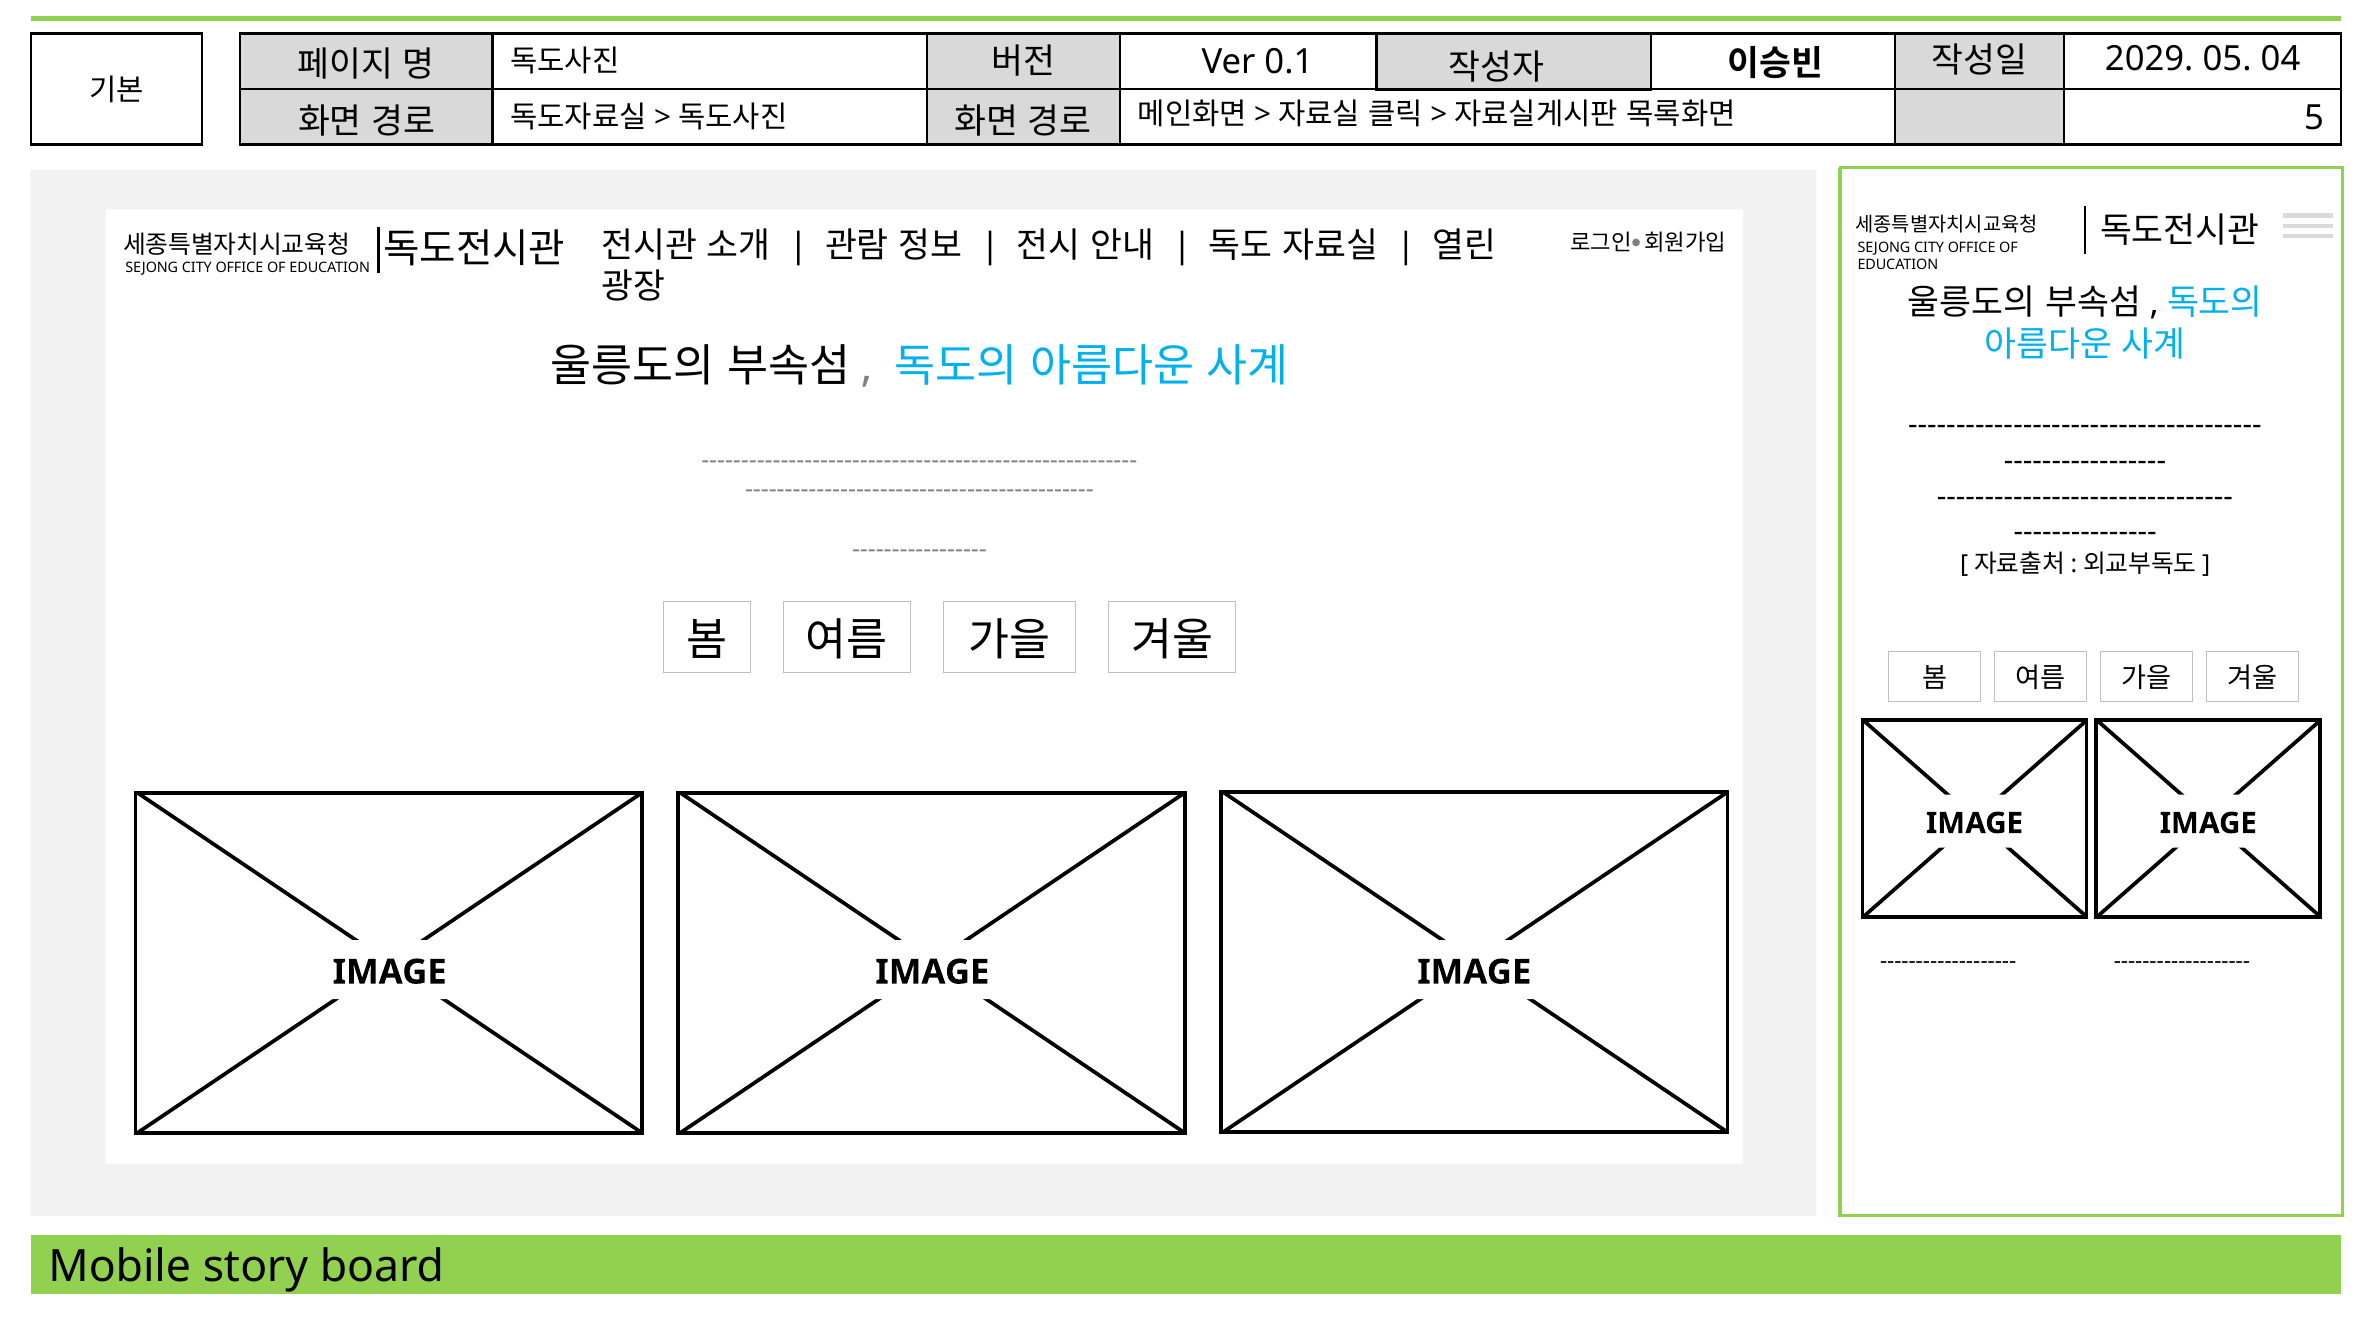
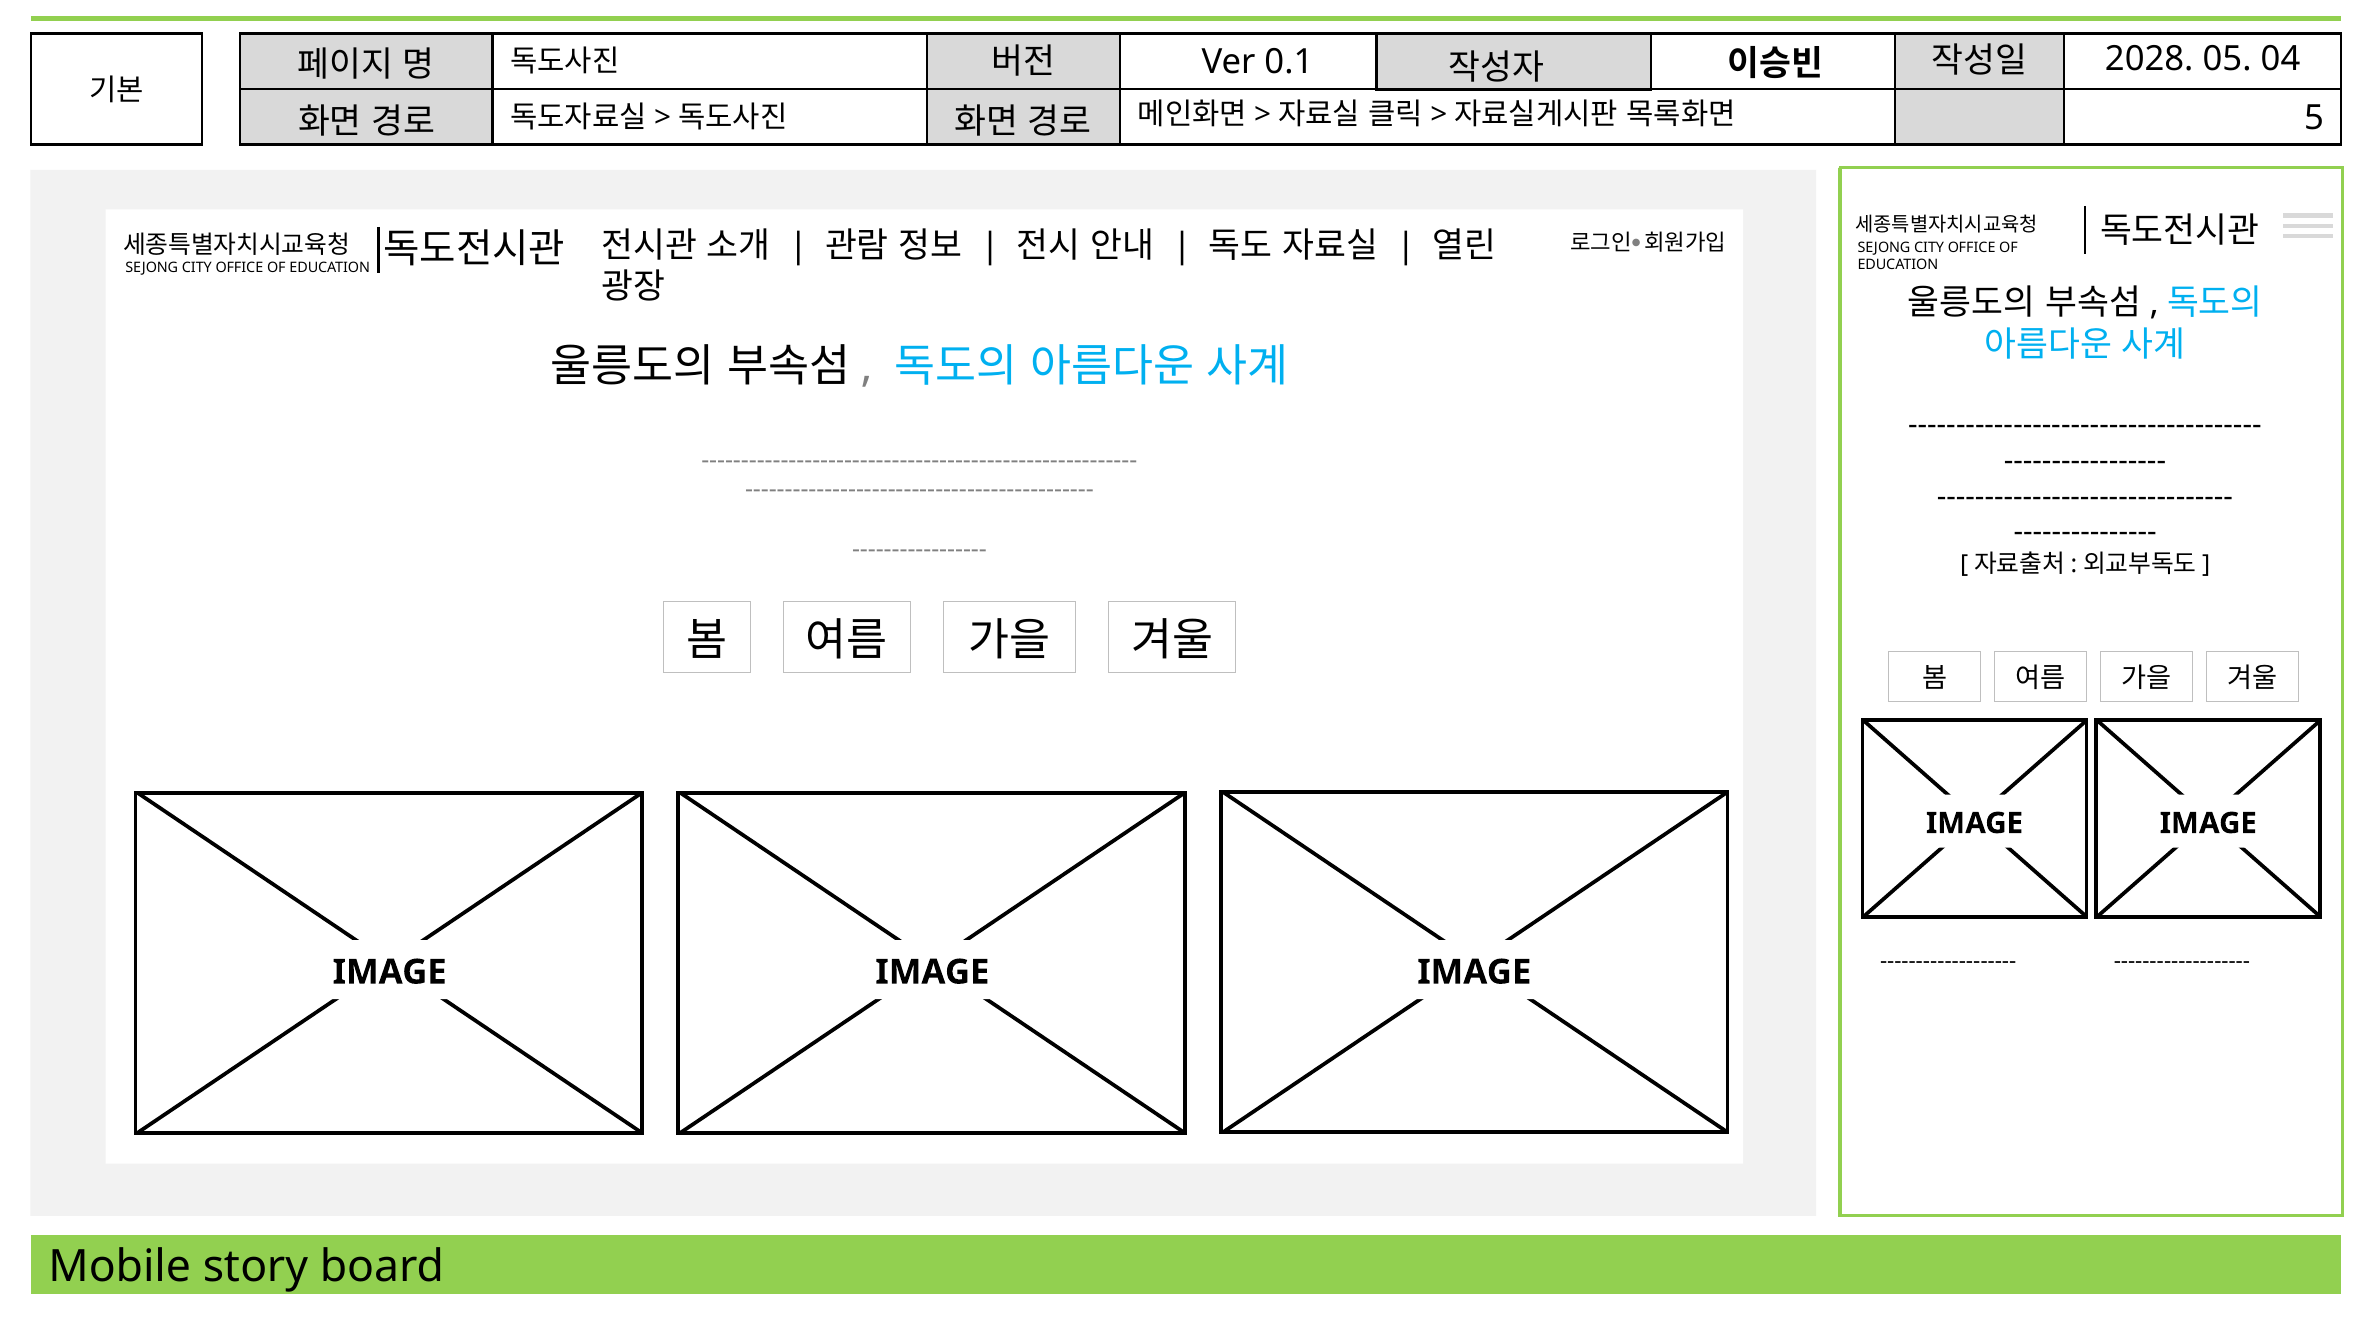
2029: 2029 -> 2028
